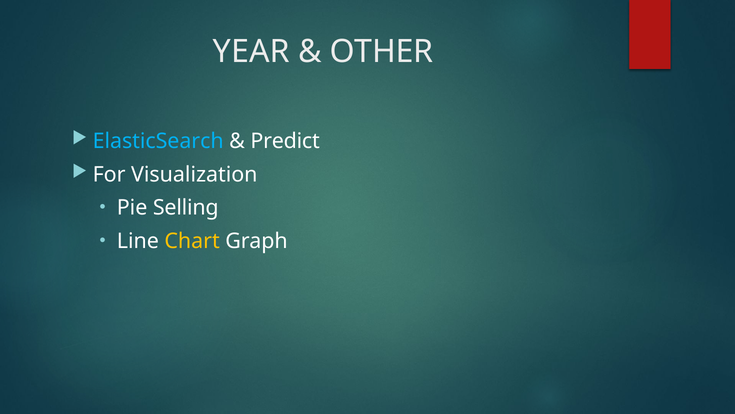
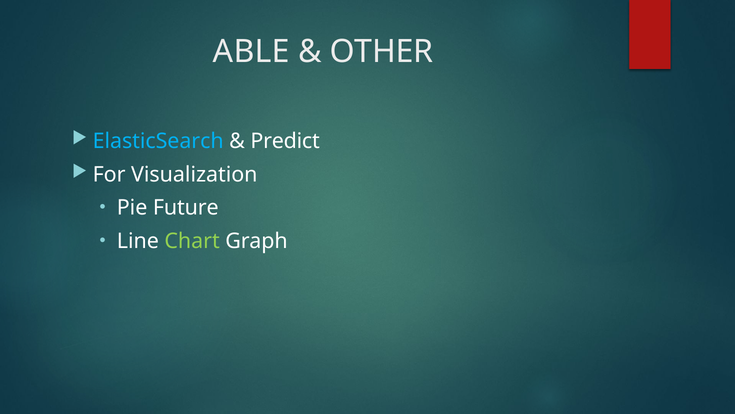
YEAR: YEAR -> ABLE
Selling: Selling -> Future
Chart colour: yellow -> light green
